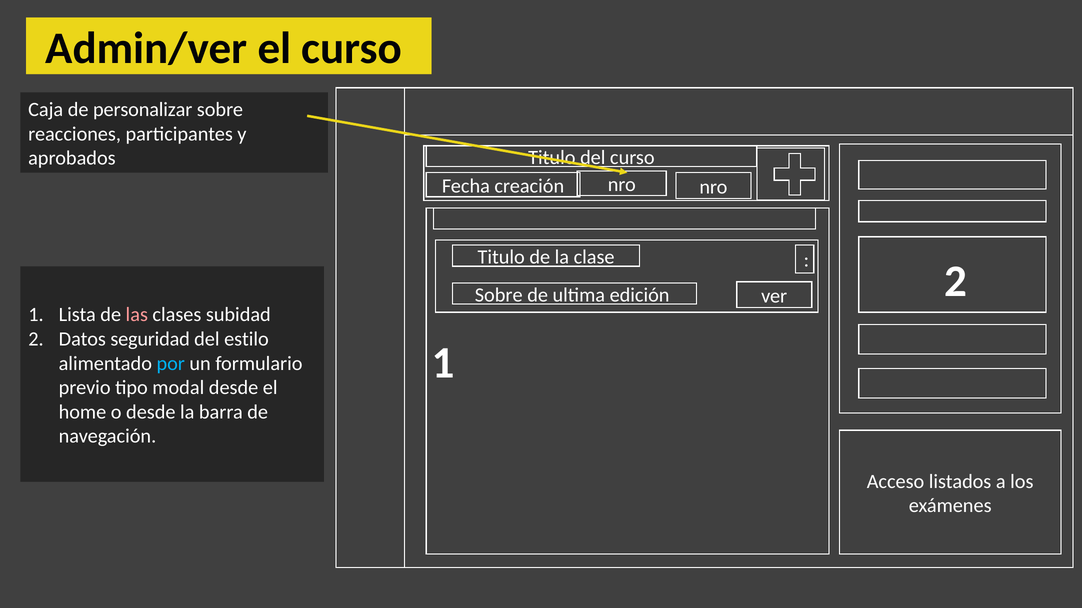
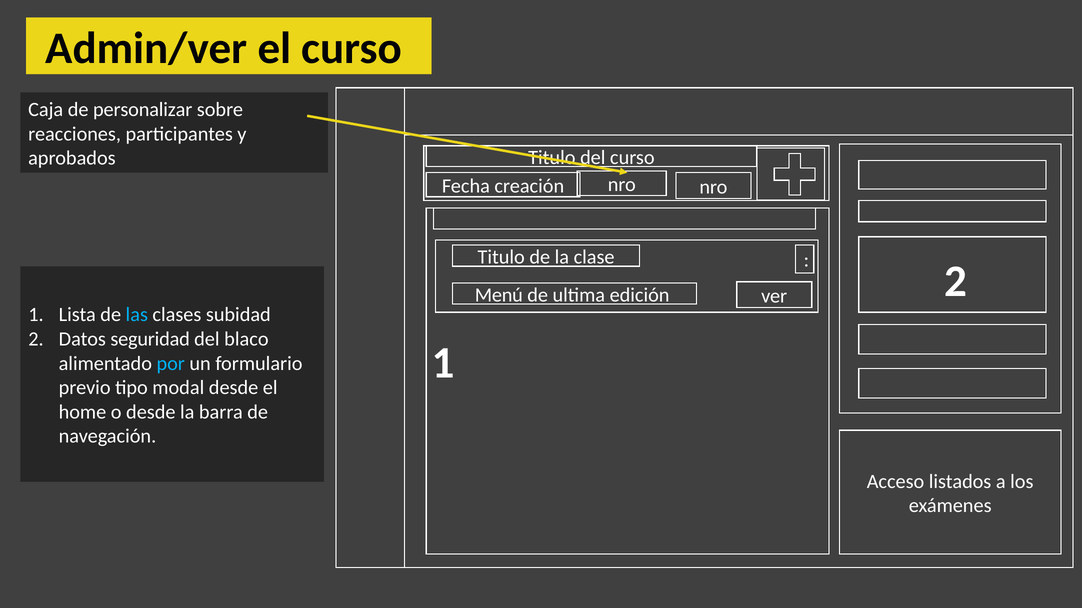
Sobre at (499, 295): Sobre -> Menú
las colour: pink -> light blue
estilo: estilo -> blaco
